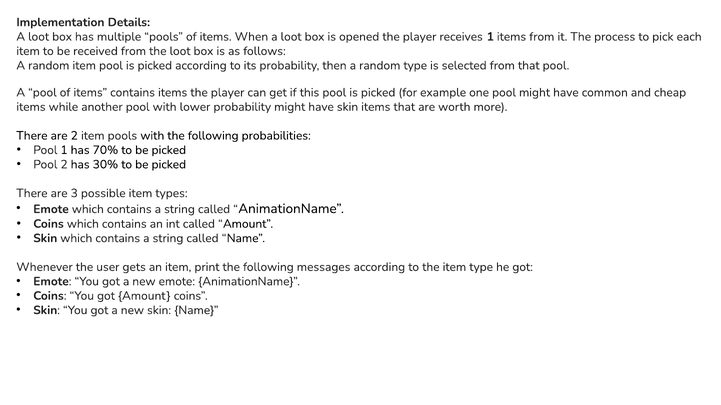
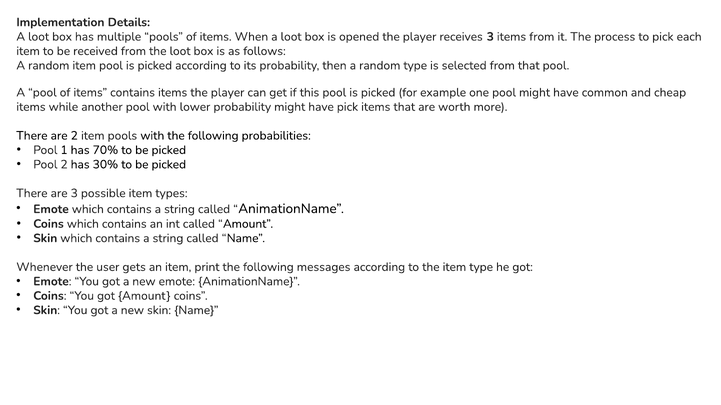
receives 1: 1 -> 3
have skin: skin -> pick
